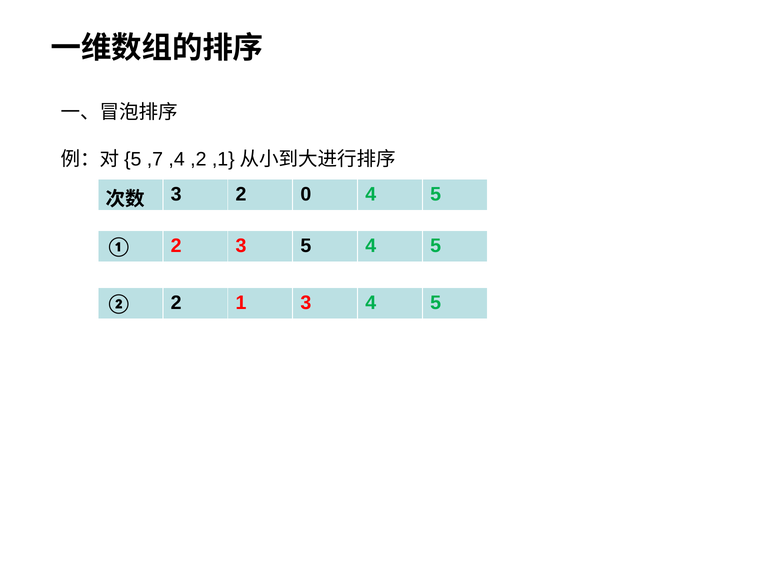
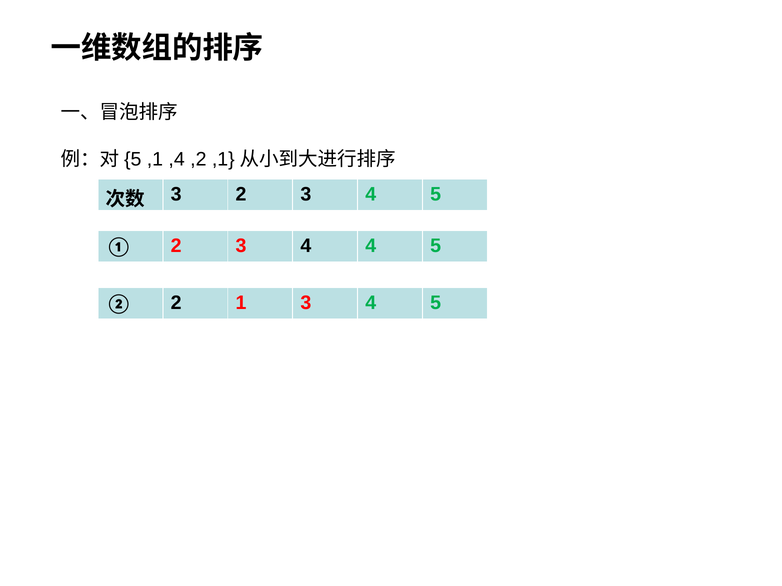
,7: ,7 -> ,1
3 2 0: 0 -> 3
① 2 3 5: 5 -> 4
